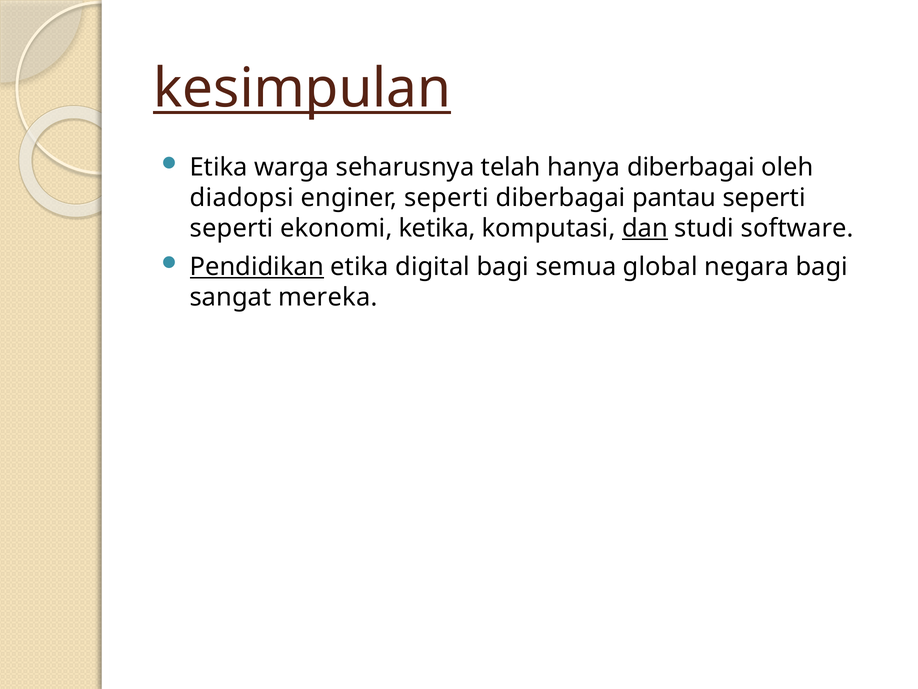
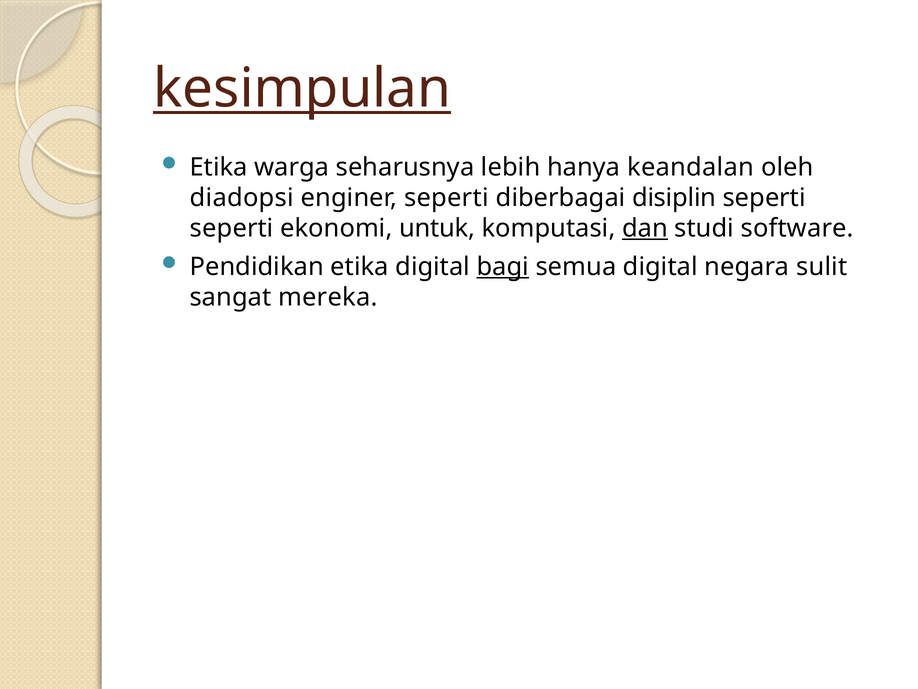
telah: telah -> lebih
hanya diberbagai: diberbagai -> keandalan
pantau: pantau -> disiplin
ketika: ketika -> untuk
Pendidikan underline: present -> none
bagi at (503, 267) underline: none -> present
semua global: global -> digital
negara bagi: bagi -> sulit
